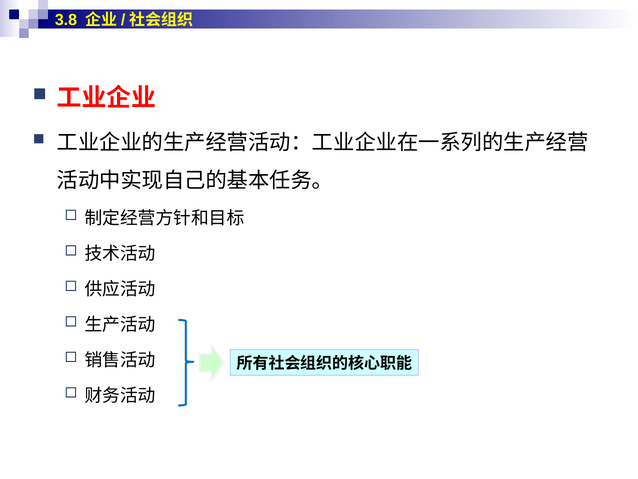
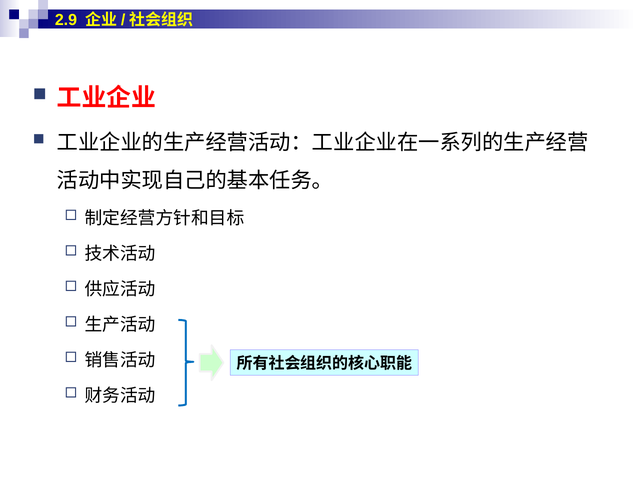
3.8: 3.8 -> 2.9
